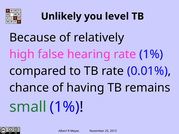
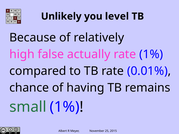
hearing: hearing -> actually
